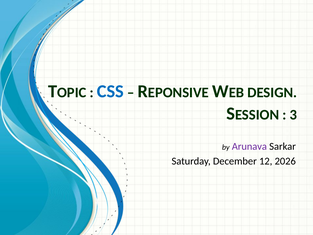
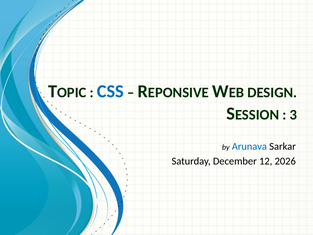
Arunava colour: purple -> blue
